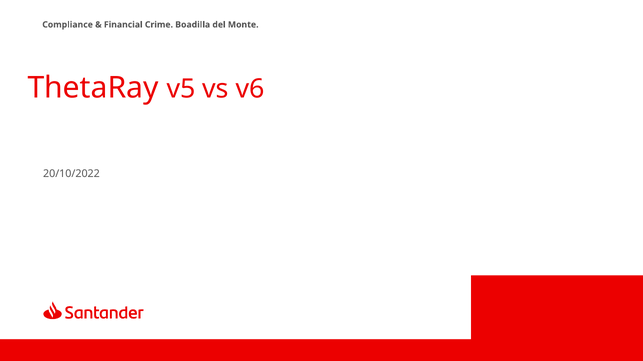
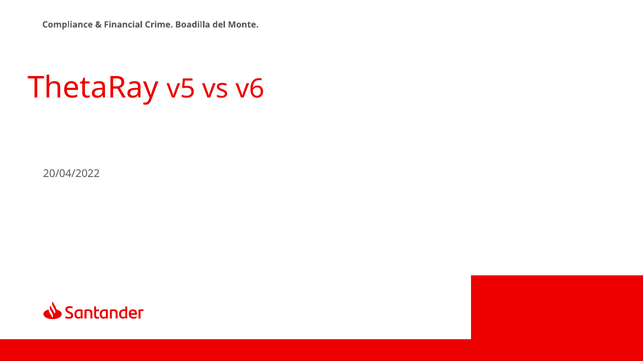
20/10/2022: 20/10/2022 -> 20/04/2022
